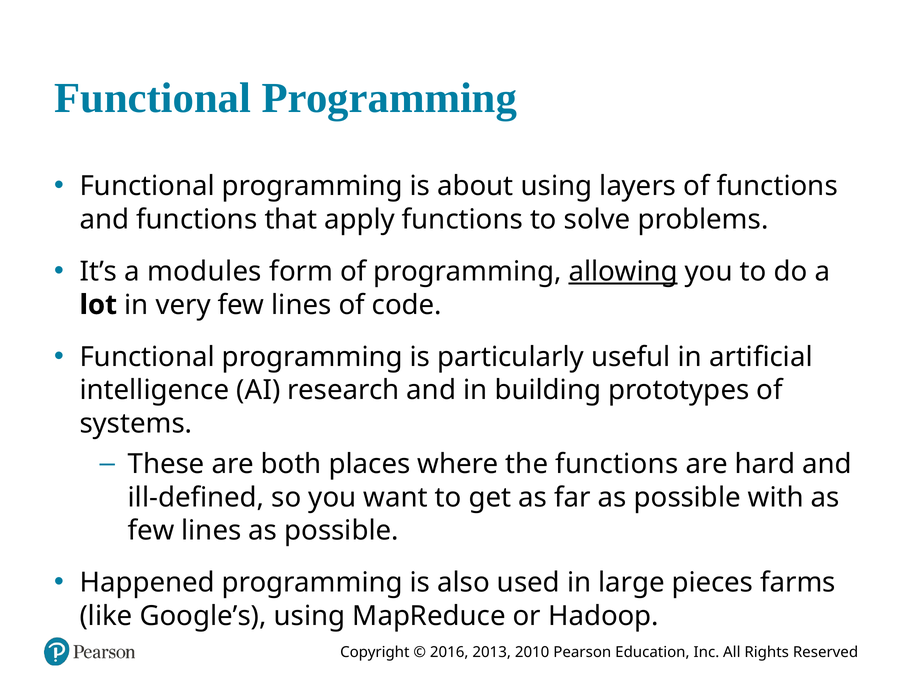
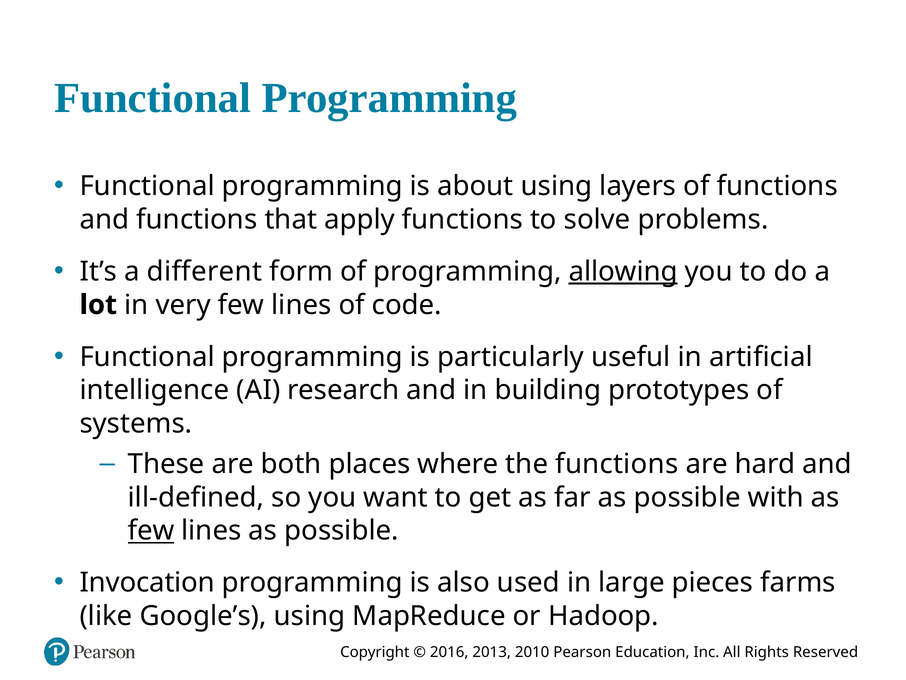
modules: modules -> different
few at (151, 530) underline: none -> present
Happened: Happened -> Invocation
